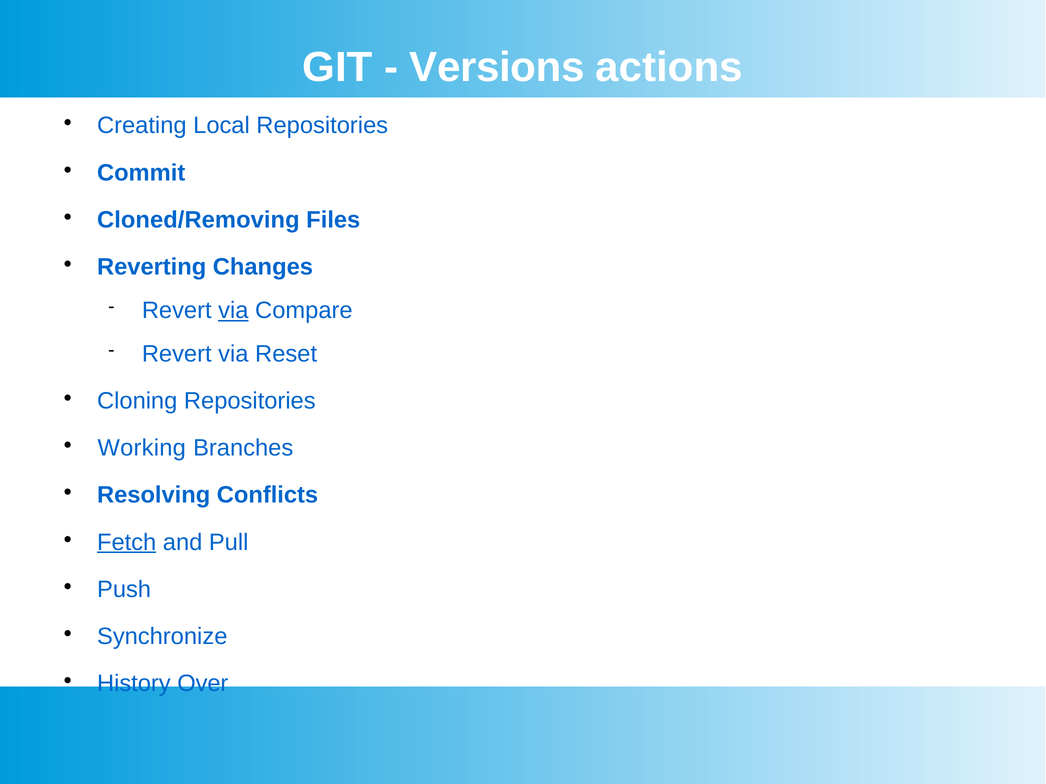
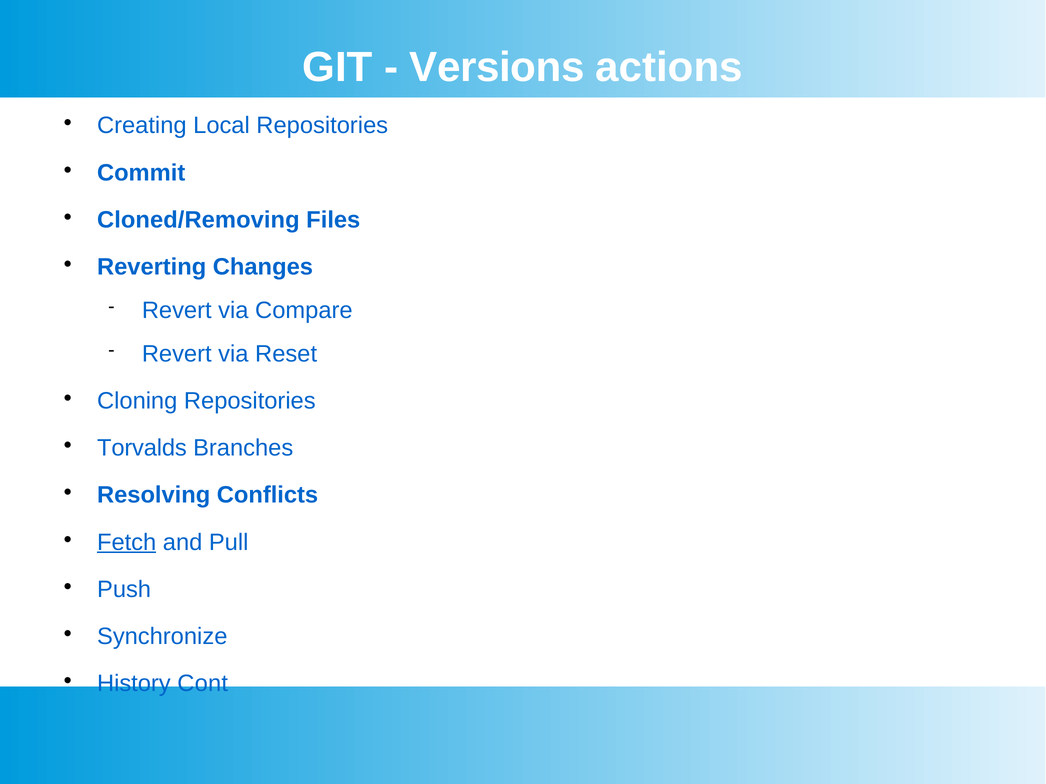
via at (233, 311) underline: present -> none
Working: Working -> Torvalds
Over: Over -> Cont
